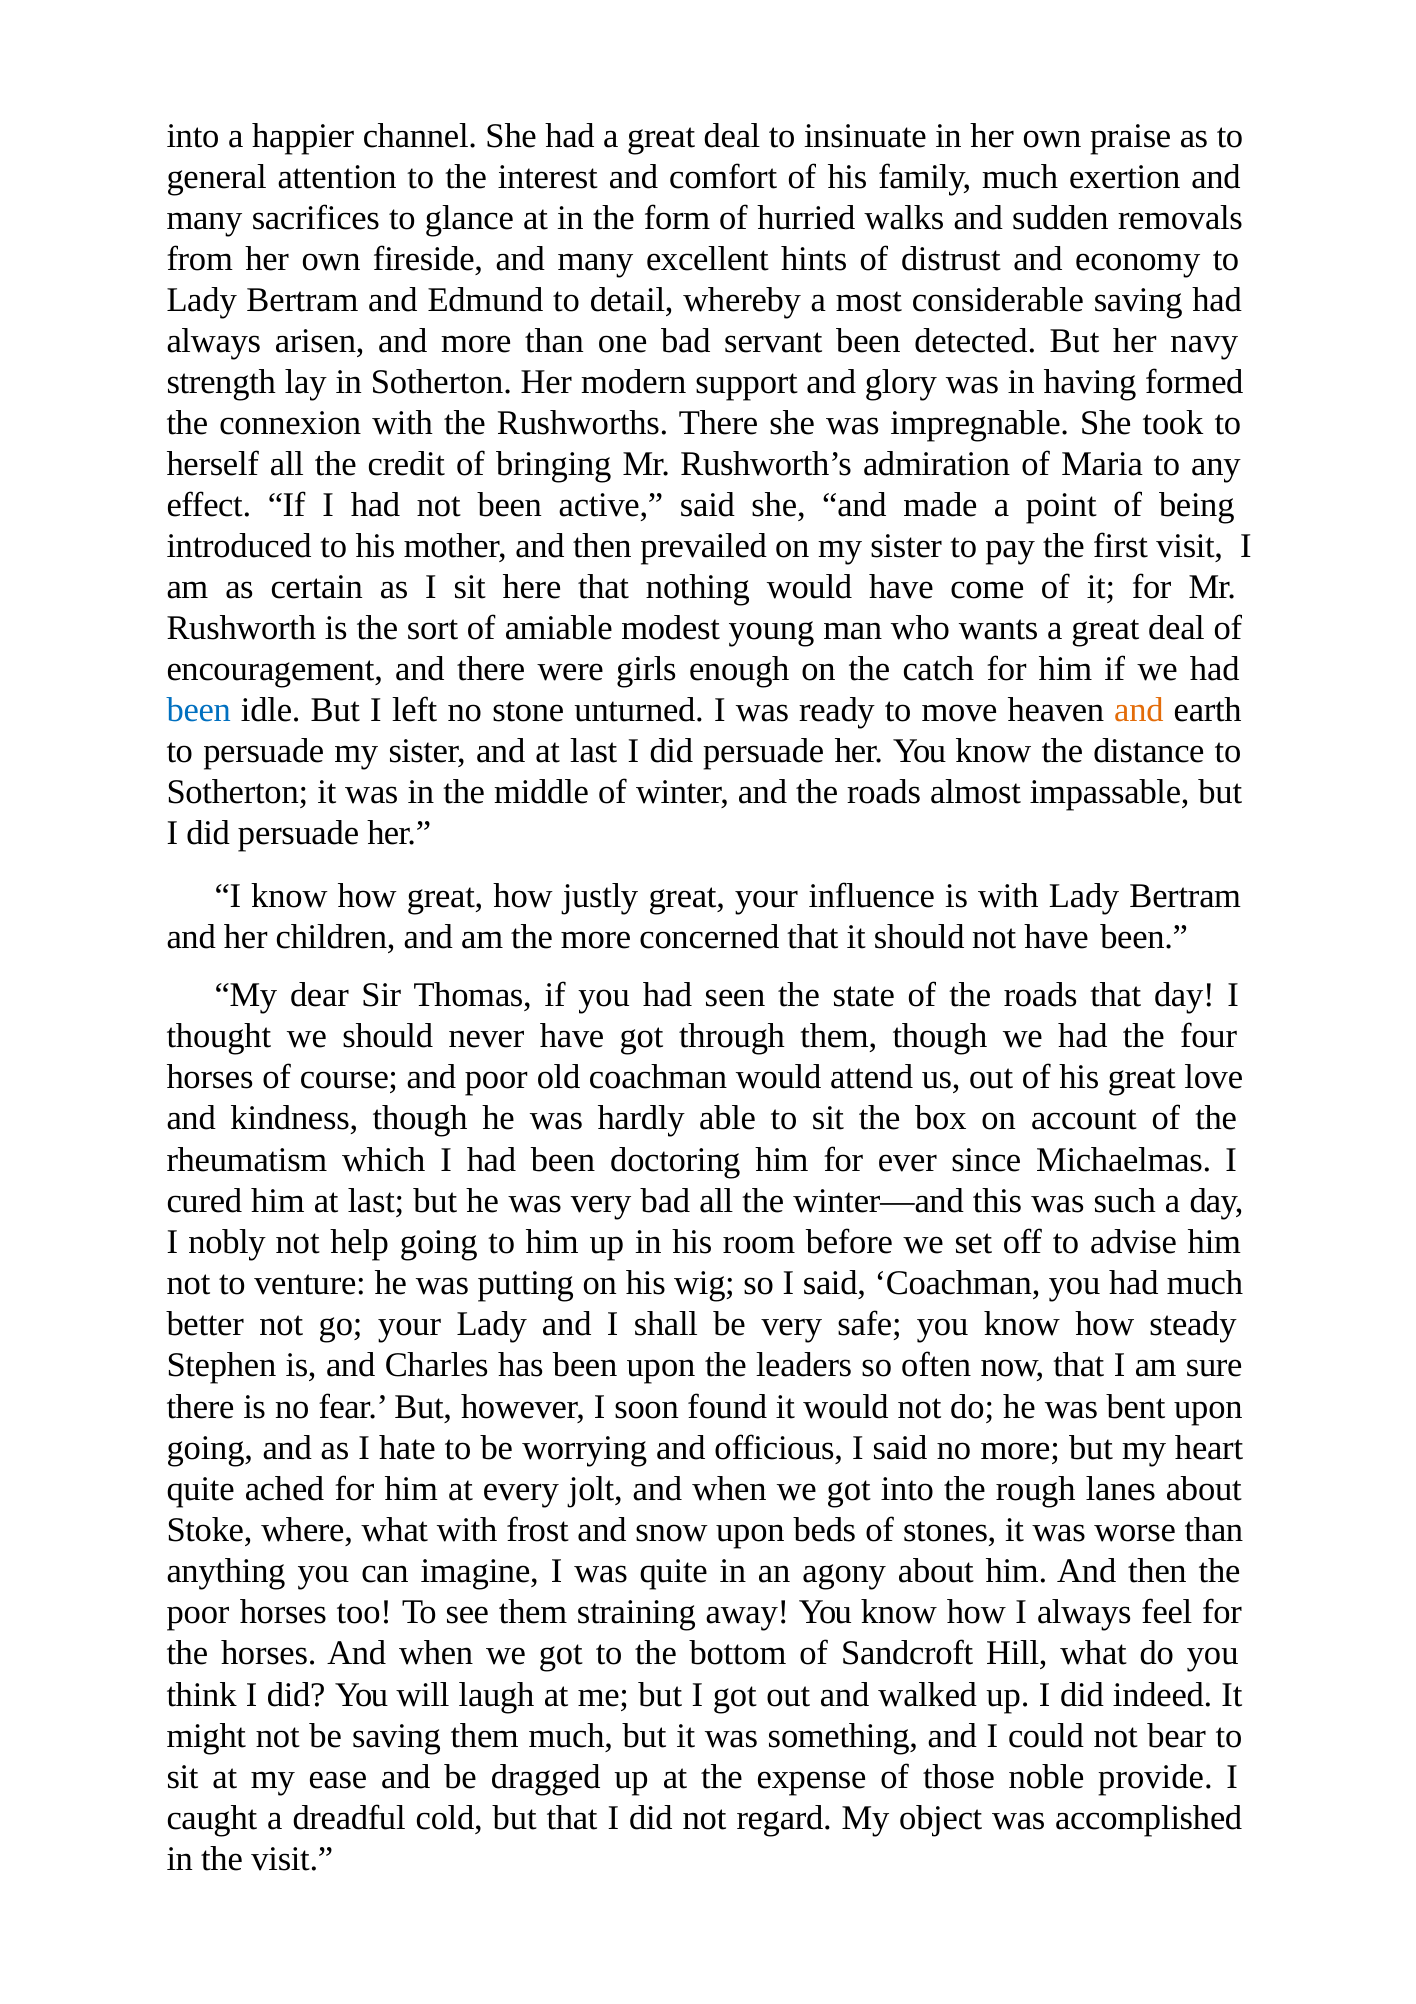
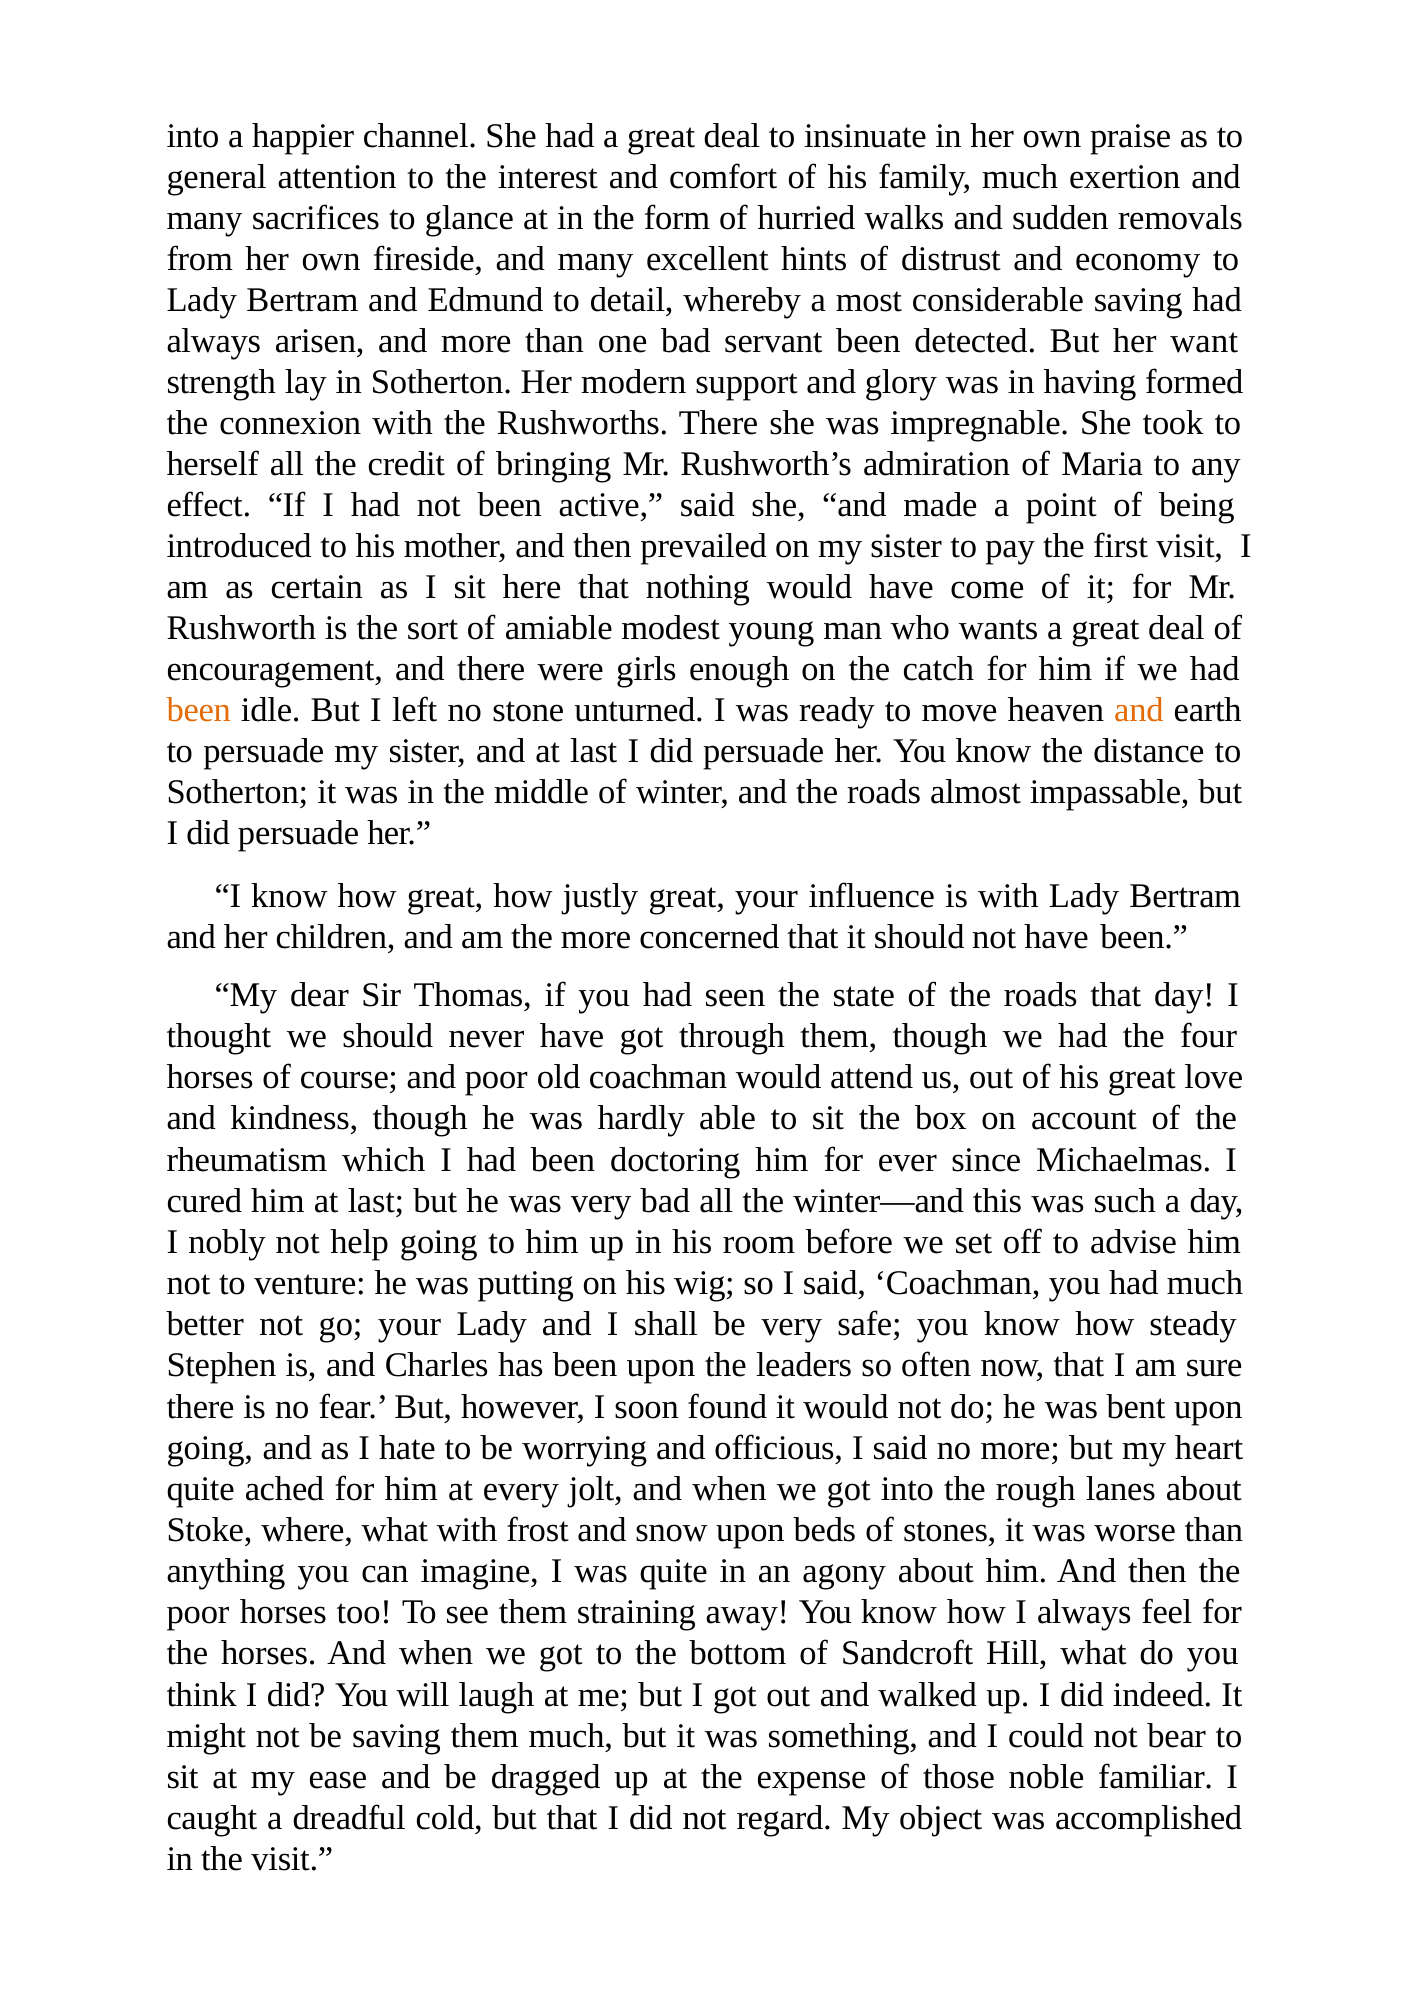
navy: navy -> want
been at (199, 710) colour: blue -> orange
provide: provide -> familiar
